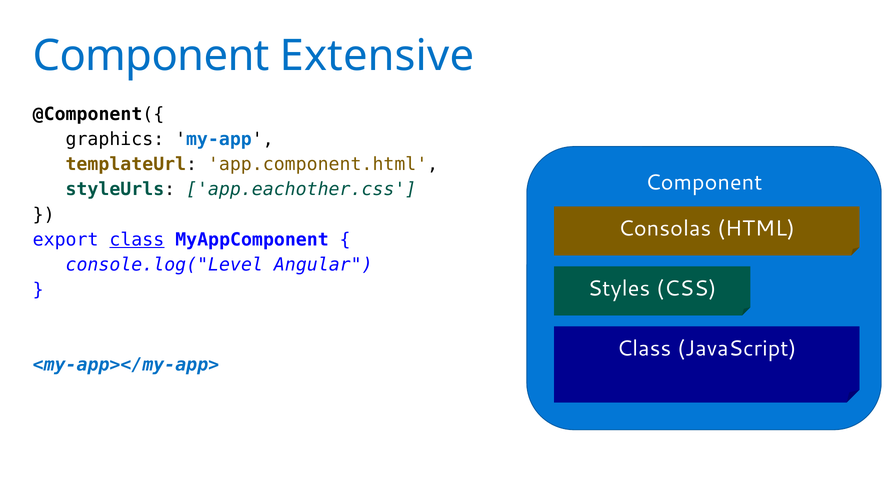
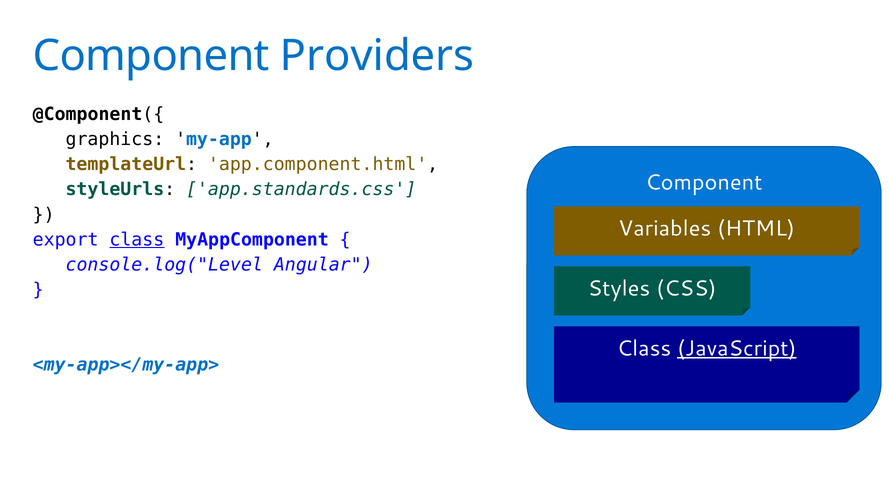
Extensive: Extensive -> Providers
app.eachother.css: app.eachother.css -> app.standards.css
Consolas: Consolas -> Variables
JavaScript underline: none -> present
